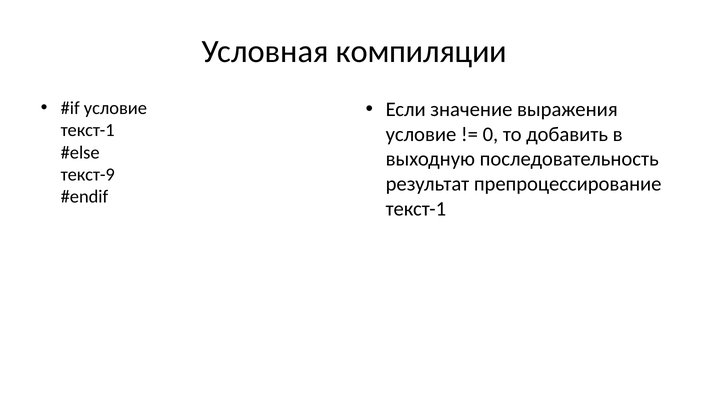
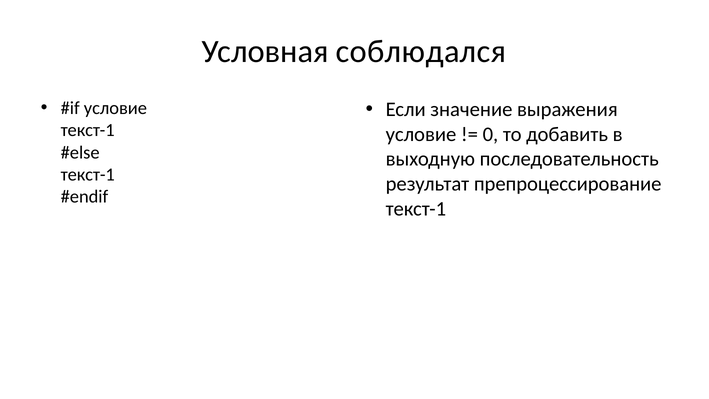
компиляции: компиляции -> соблюдался
текст-9 at (88, 175): текст-9 -> текст-1
